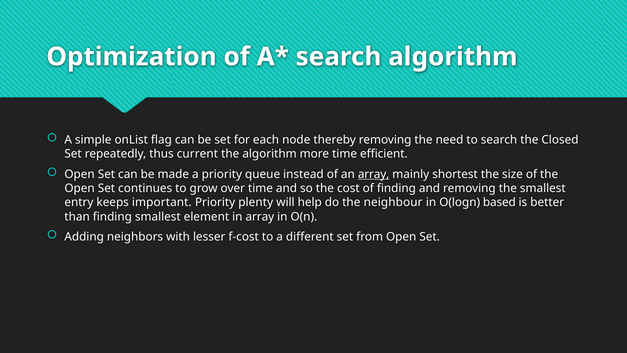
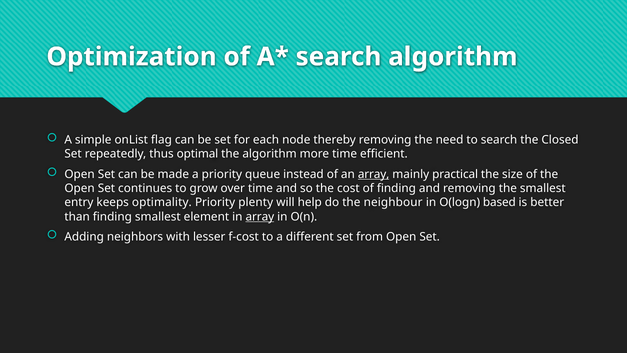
current: current -> optimal
shortest: shortest -> practical
important: important -> optimality
array at (260, 216) underline: none -> present
